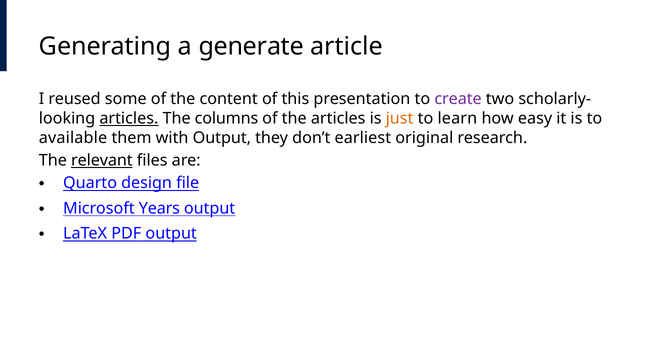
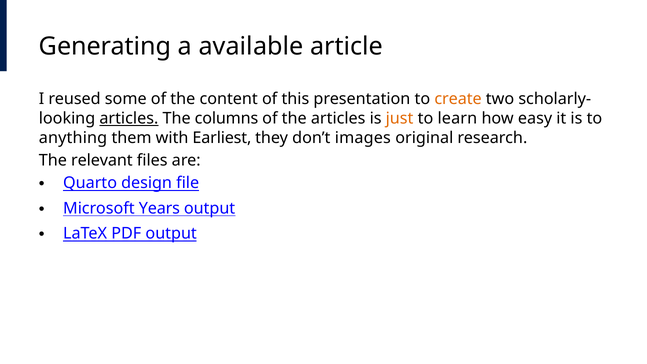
generate: generate -> available
create colour: purple -> orange
available: available -> anything
with Output: Output -> Earliest
earliest: earliest -> images
relevant underline: present -> none
